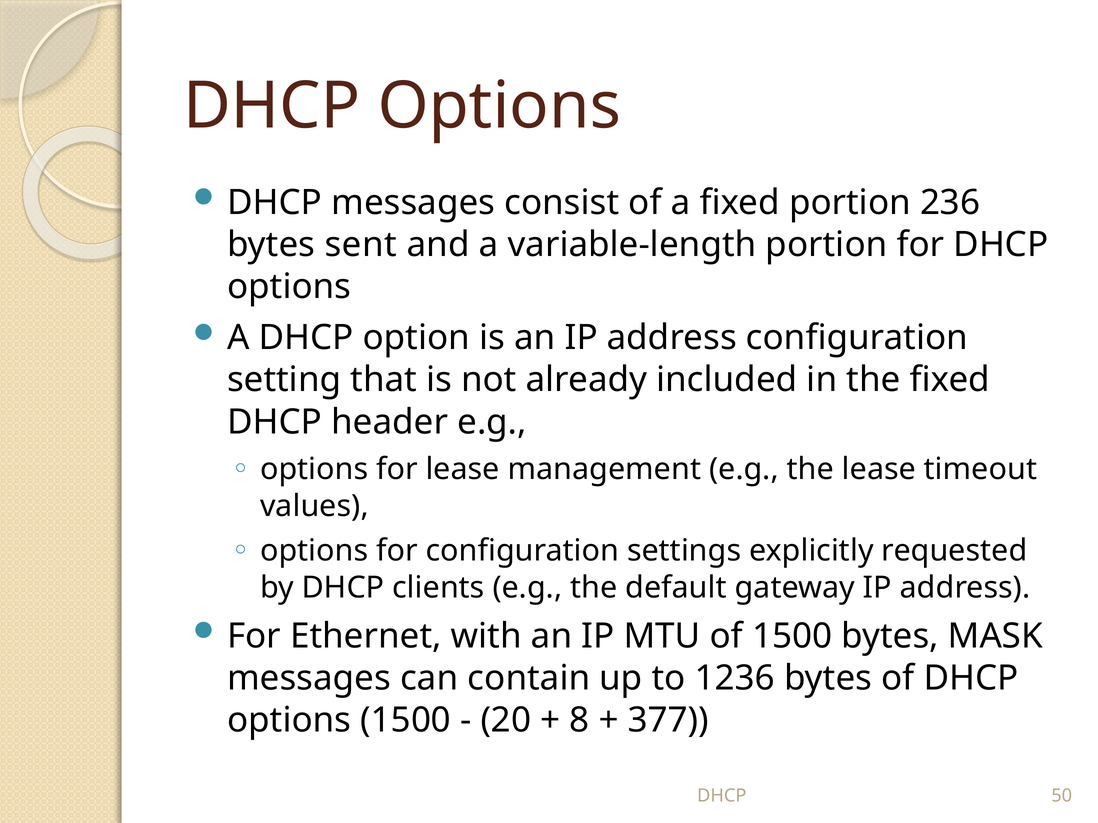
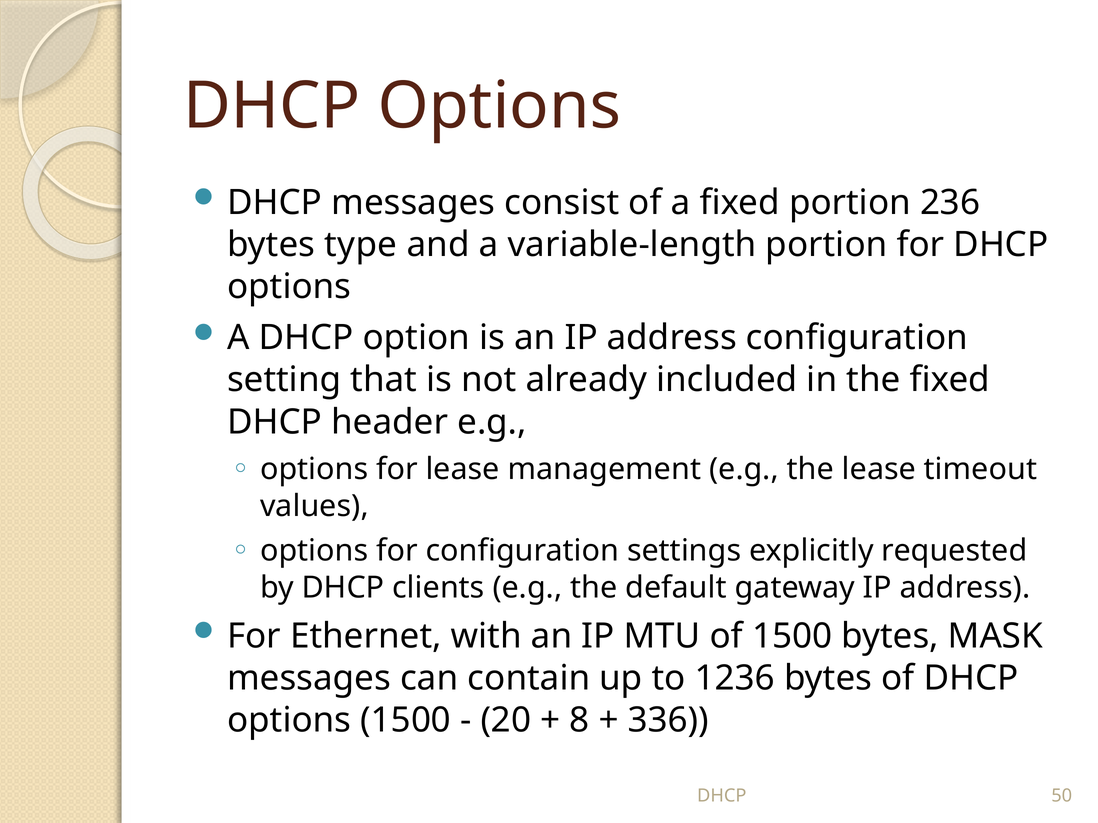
sent: sent -> type
377: 377 -> 336
